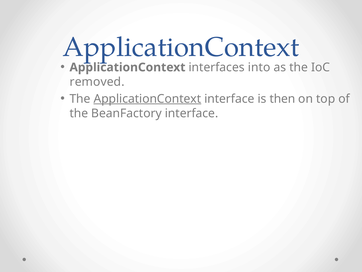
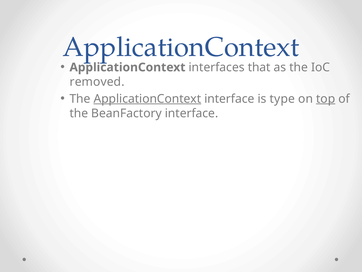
into: into -> that
then: then -> type
top underline: none -> present
